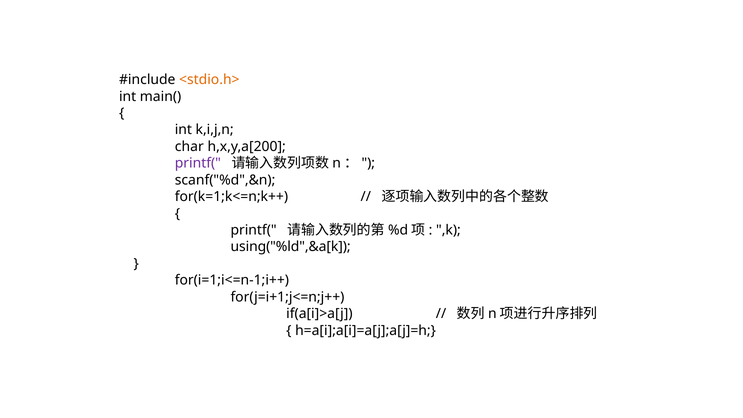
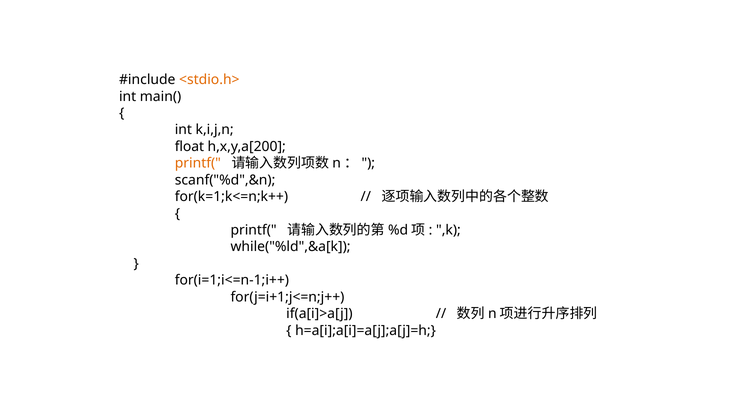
char: char -> float
printf( at (198, 163) colour: purple -> orange
using("%ld",&a[k: using("%ld",&a[k -> while("%ld",&a[k
